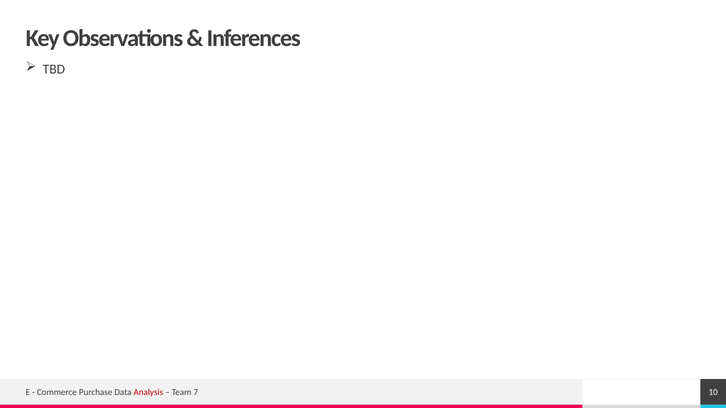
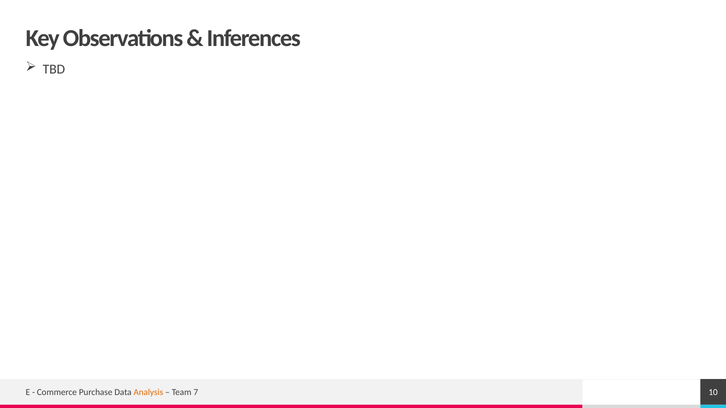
Analysis colour: red -> orange
